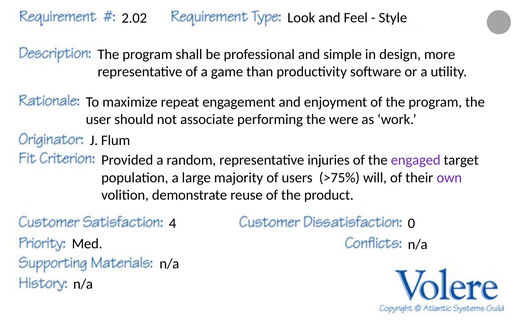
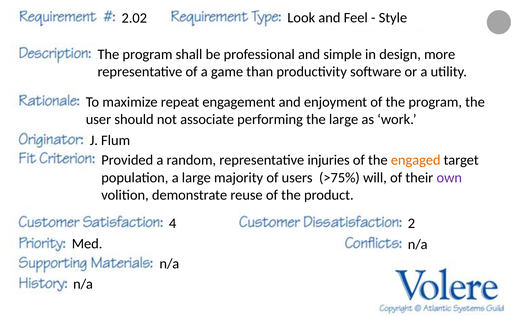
the were: were -> large
engaged colour: purple -> orange
0: 0 -> 2
